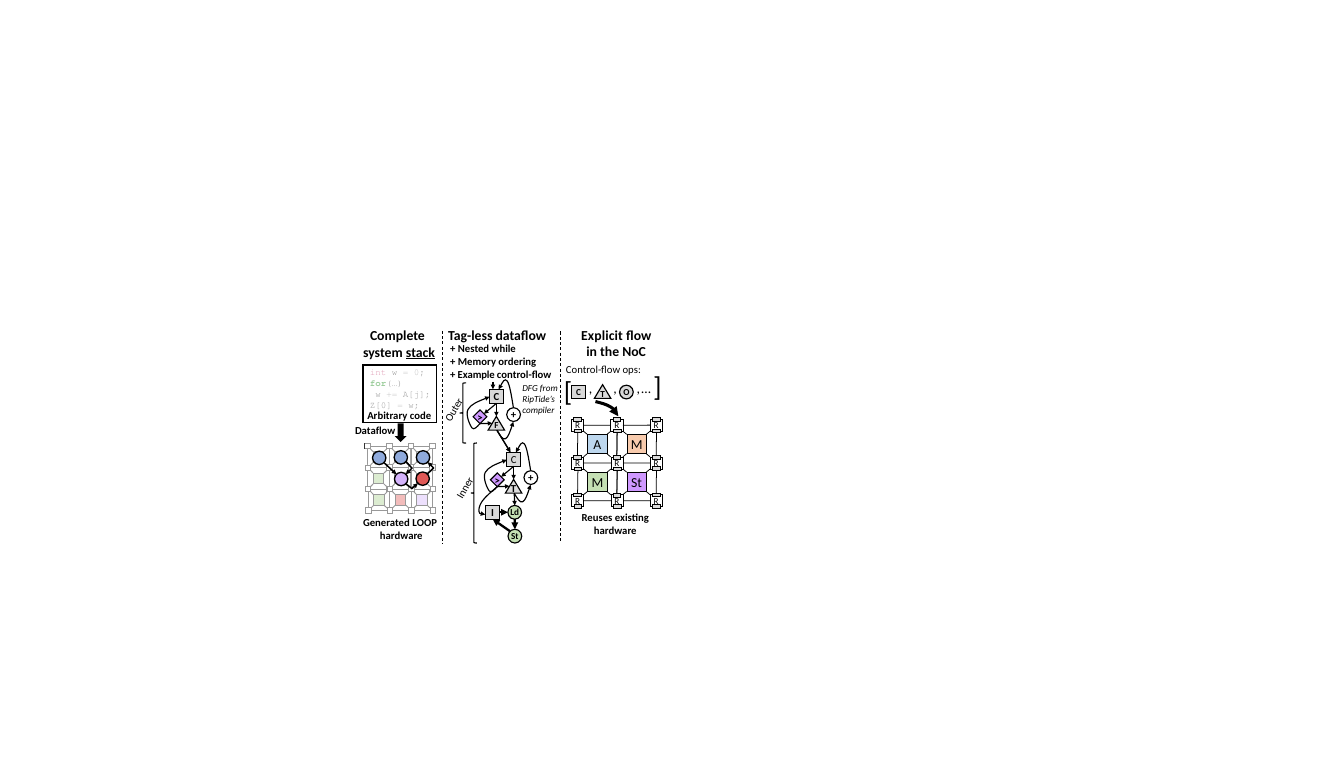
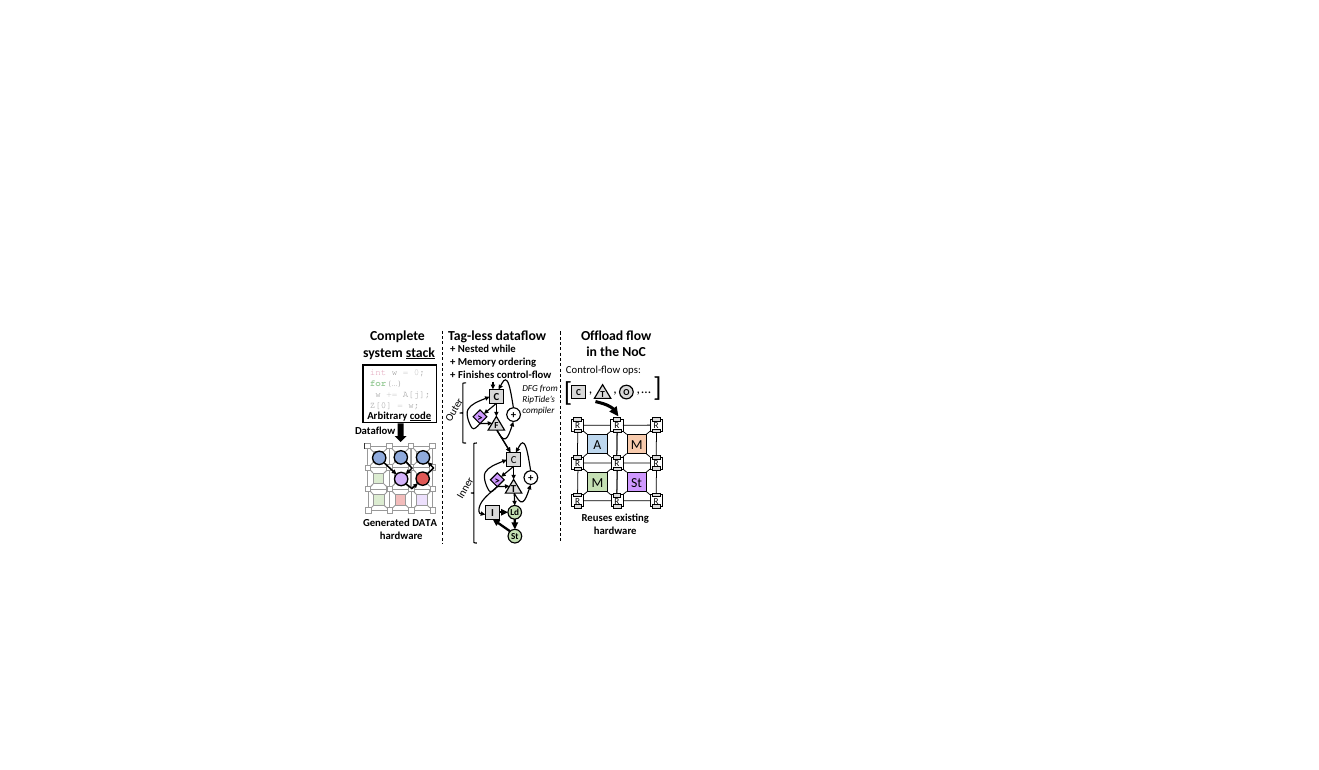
Explicit: Explicit -> Offload
Example: Example -> Finishes
code underline: none -> present
LOOP: LOOP -> DATA
